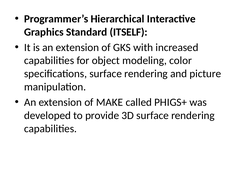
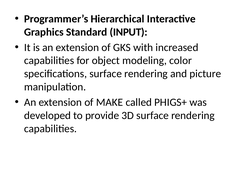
ITSELF: ITSELF -> INPUT
